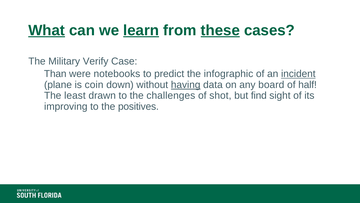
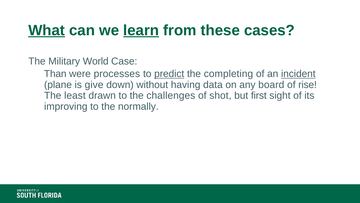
these underline: present -> none
Verify: Verify -> World
notebooks: notebooks -> processes
predict underline: none -> present
infographic: infographic -> completing
coin: coin -> give
having underline: present -> none
half: half -> rise
find: find -> first
positives: positives -> normally
